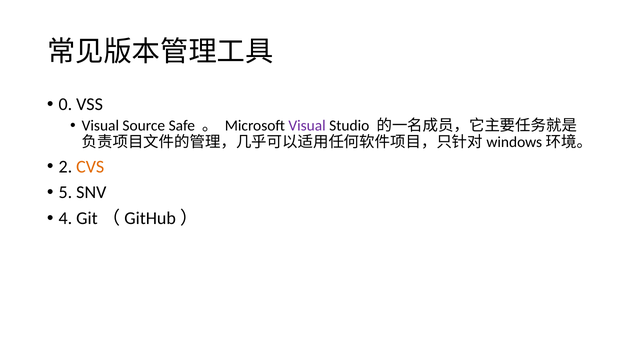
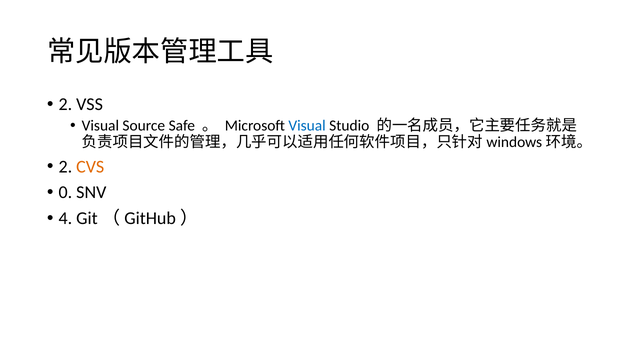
0 at (65, 104): 0 -> 2
Visual at (307, 126) colour: purple -> blue
5: 5 -> 0
